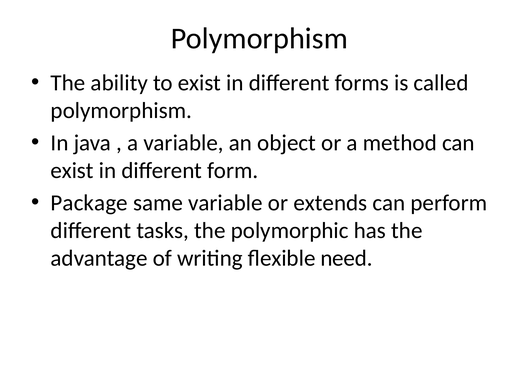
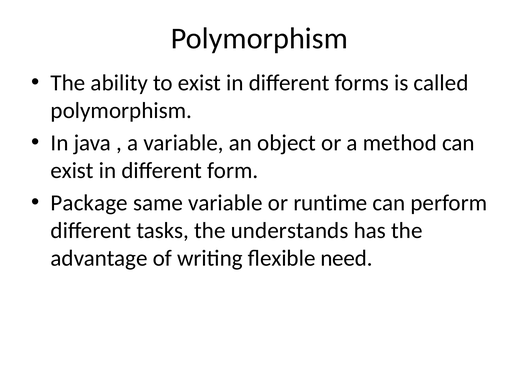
extends: extends -> runtime
polymorphic: polymorphic -> understands
